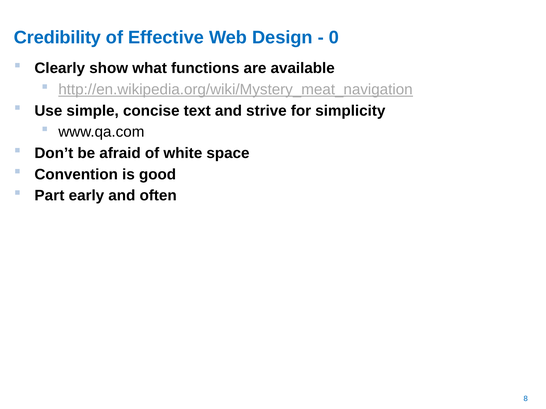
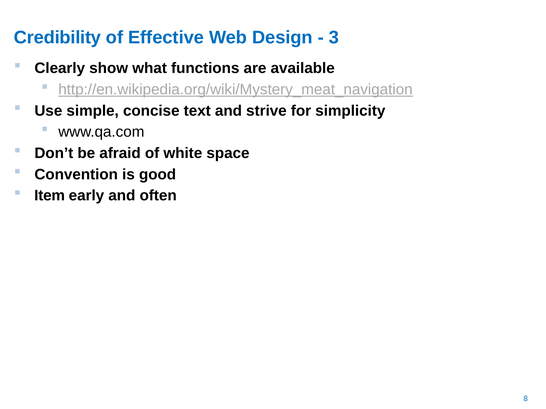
0: 0 -> 3
Part: Part -> Item
